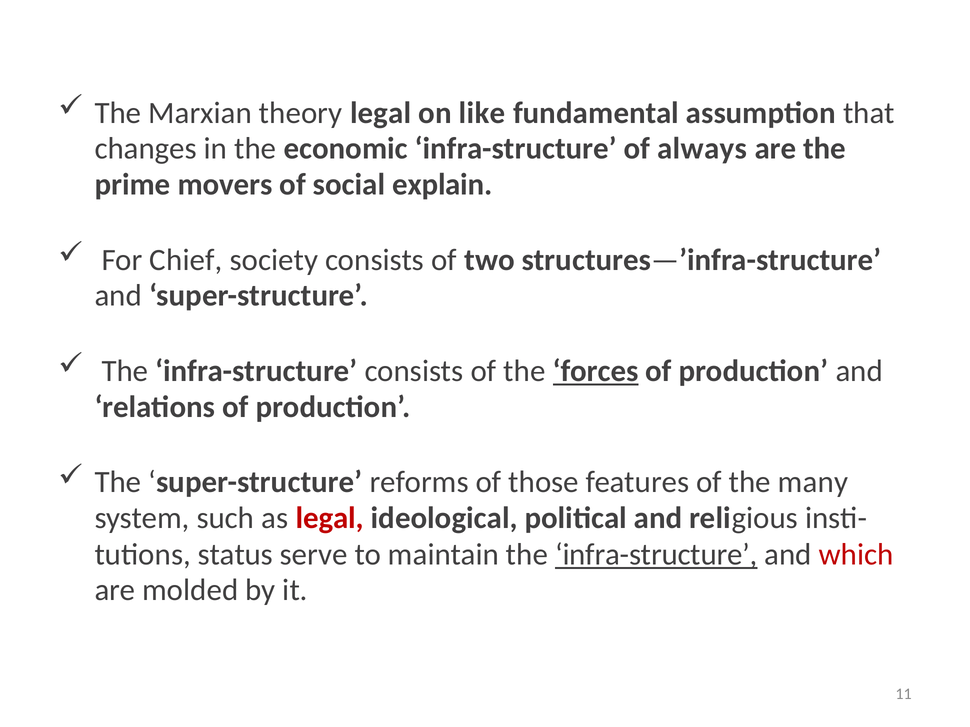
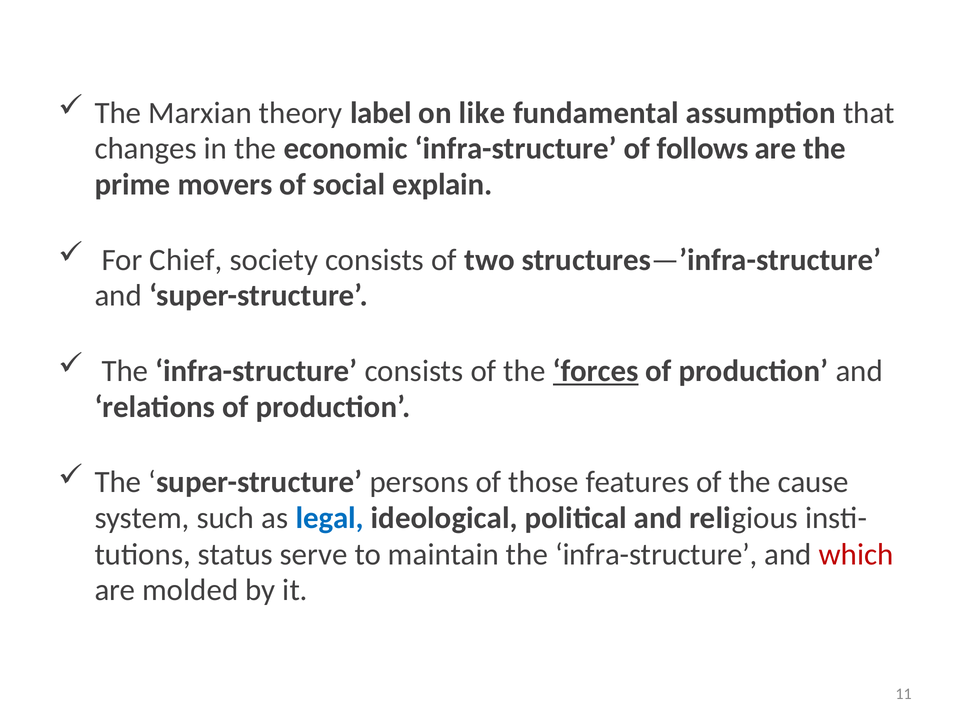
theory legal: legal -> label
always: always -> follows
reforms: reforms -> persons
many: many -> cause
legal at (330, 518) colour: red -> blue
infra-structure at (656, 555) underline: present -> none
